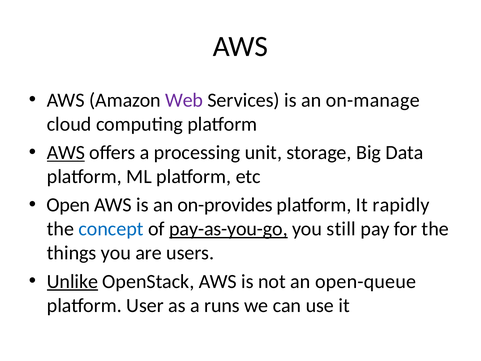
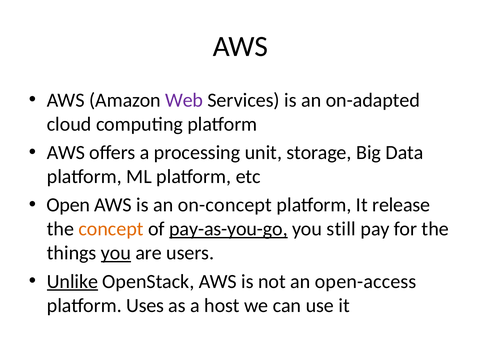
on-manage: on-manage -> on-adapted
AWS at (66, 152) underline: present -> none
on-provides: on-provides -> on-concept
rapidly: rapidly -> release
concept colour: blue -> orange
you at (116, 253) underline: none -> present
open-queue: open-queue -> open-access
User: User -> Uses
runs: runs -> host
